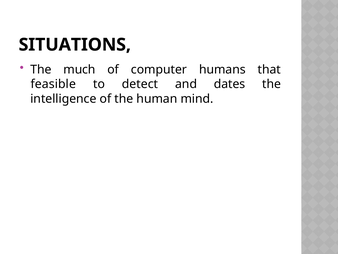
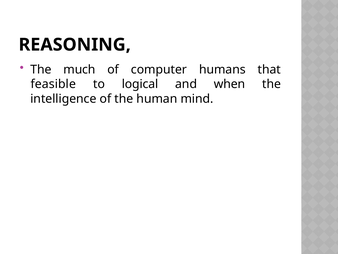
SITUATIONS: SITUATIONS -> REASONING
detect: detect -> logical
dates: dates -> when
